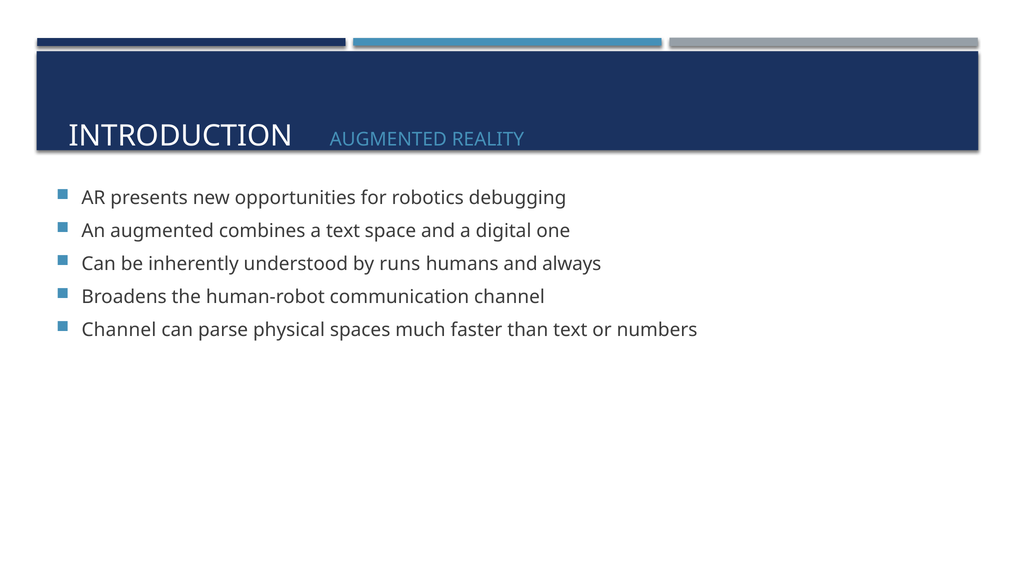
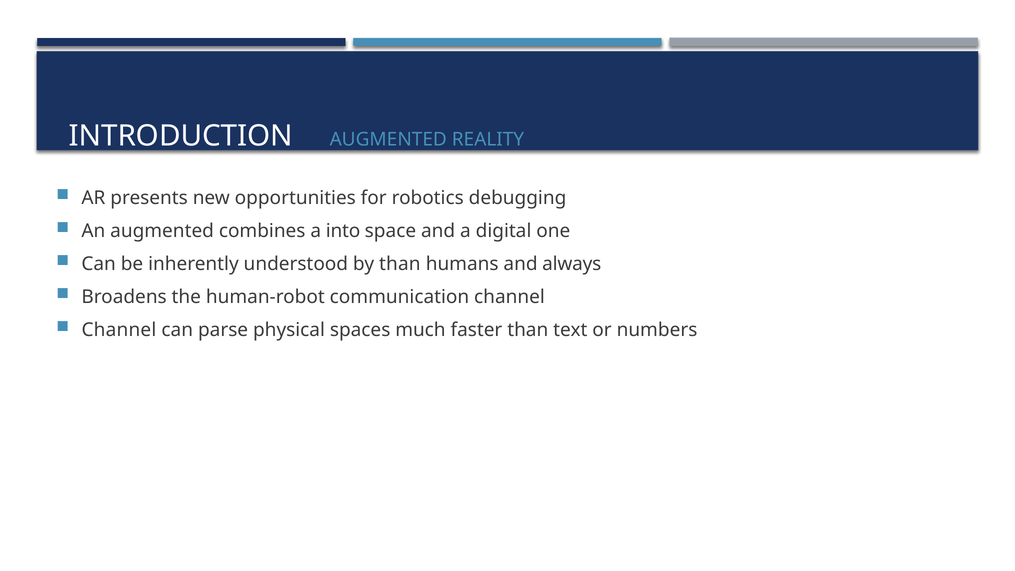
a text: text -> into
by runs: runs -> than
